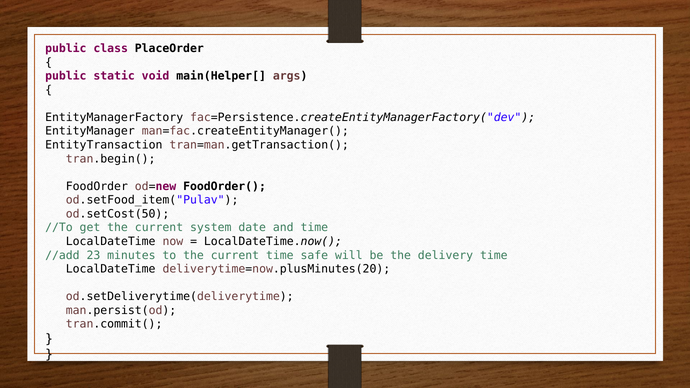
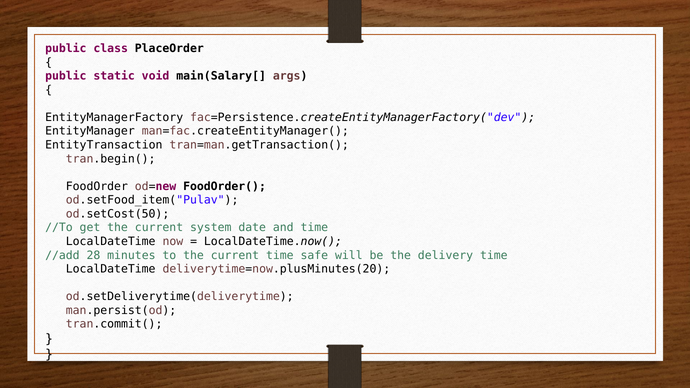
main(Helper[: main(Helper[ -> main(Salary[
23: 23 -> 28
